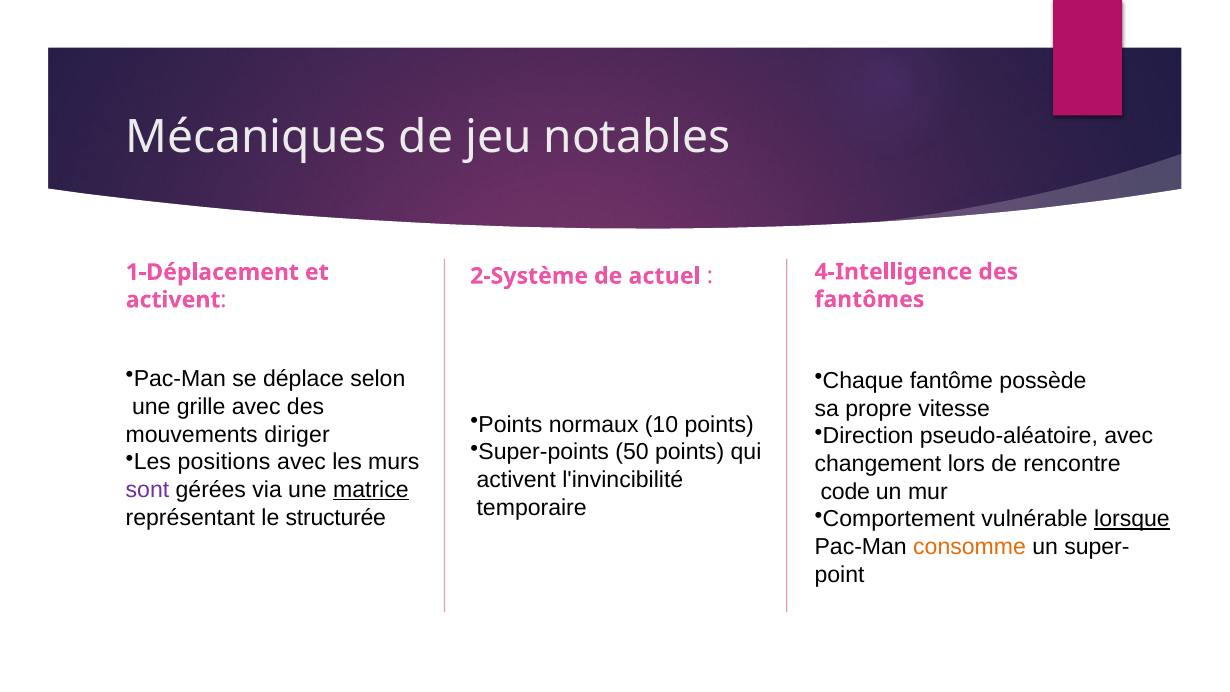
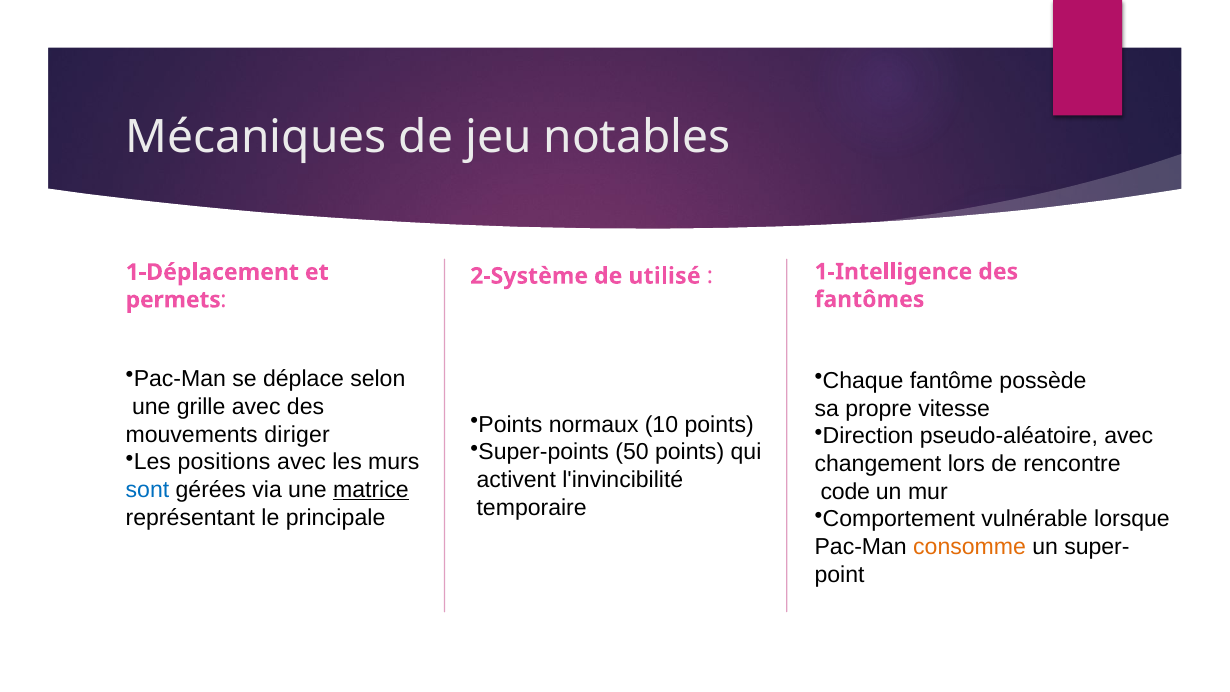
actuel: actuel -> utilisé
4-Intelligence: 4-Intelligence -> 1-Intelligence
activent at (173, 300): activent -> permets
sont colour: purple -> blue
structurée: structurée -> principale
lorsque underline: present -> none
